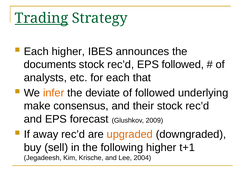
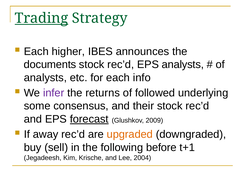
EPS followed: followed -> analysts
that: that -> info
infer colour: orange -> purple
deviate: deviate -> returns
make: make -> some
forecast underline: none -> present
following higher: higher -> before
